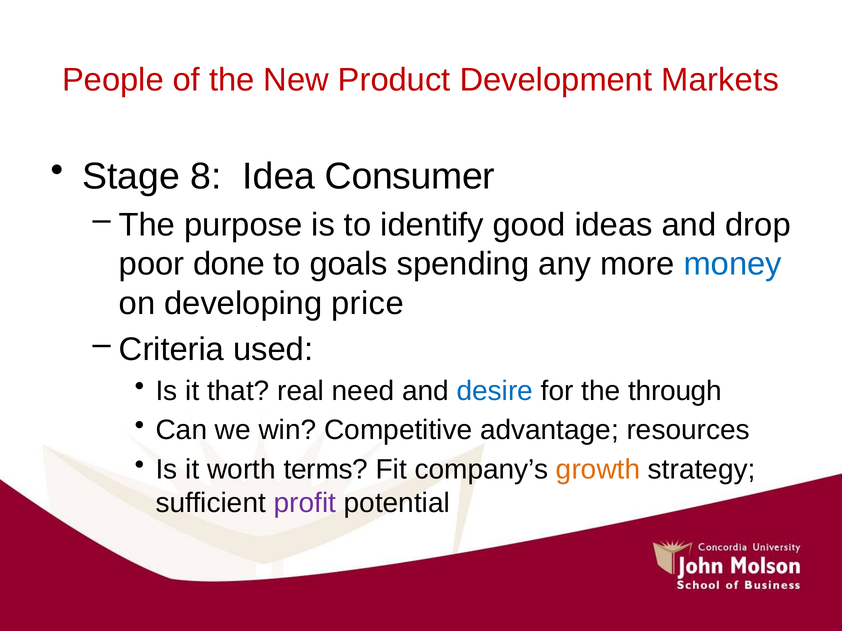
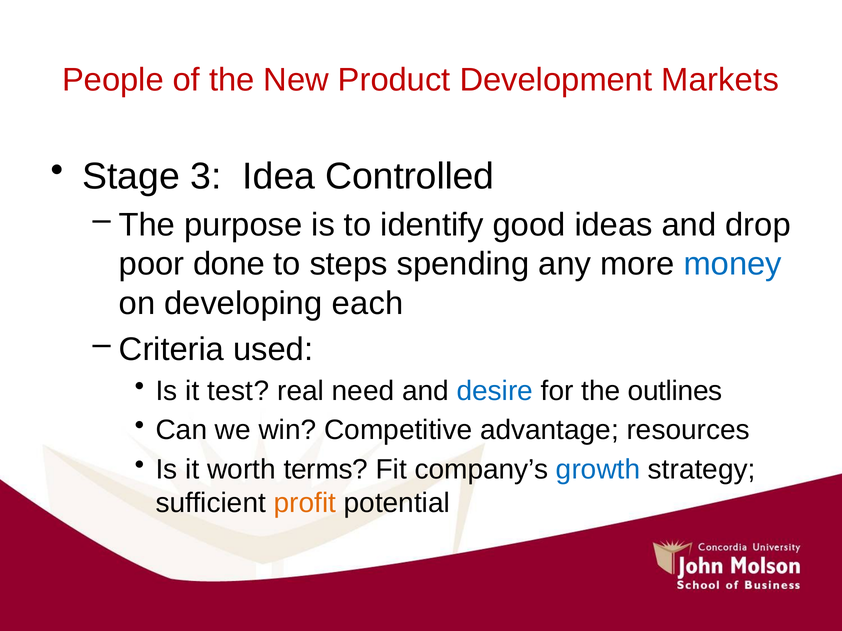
8: 8 -> 3
Consumer: Consumer -> Controlled
goals: goals -> steps
price: price -> each
that: that -> test
through: through -> outlines
growth colour: orange -> blue
profit colour: purple -> orange
